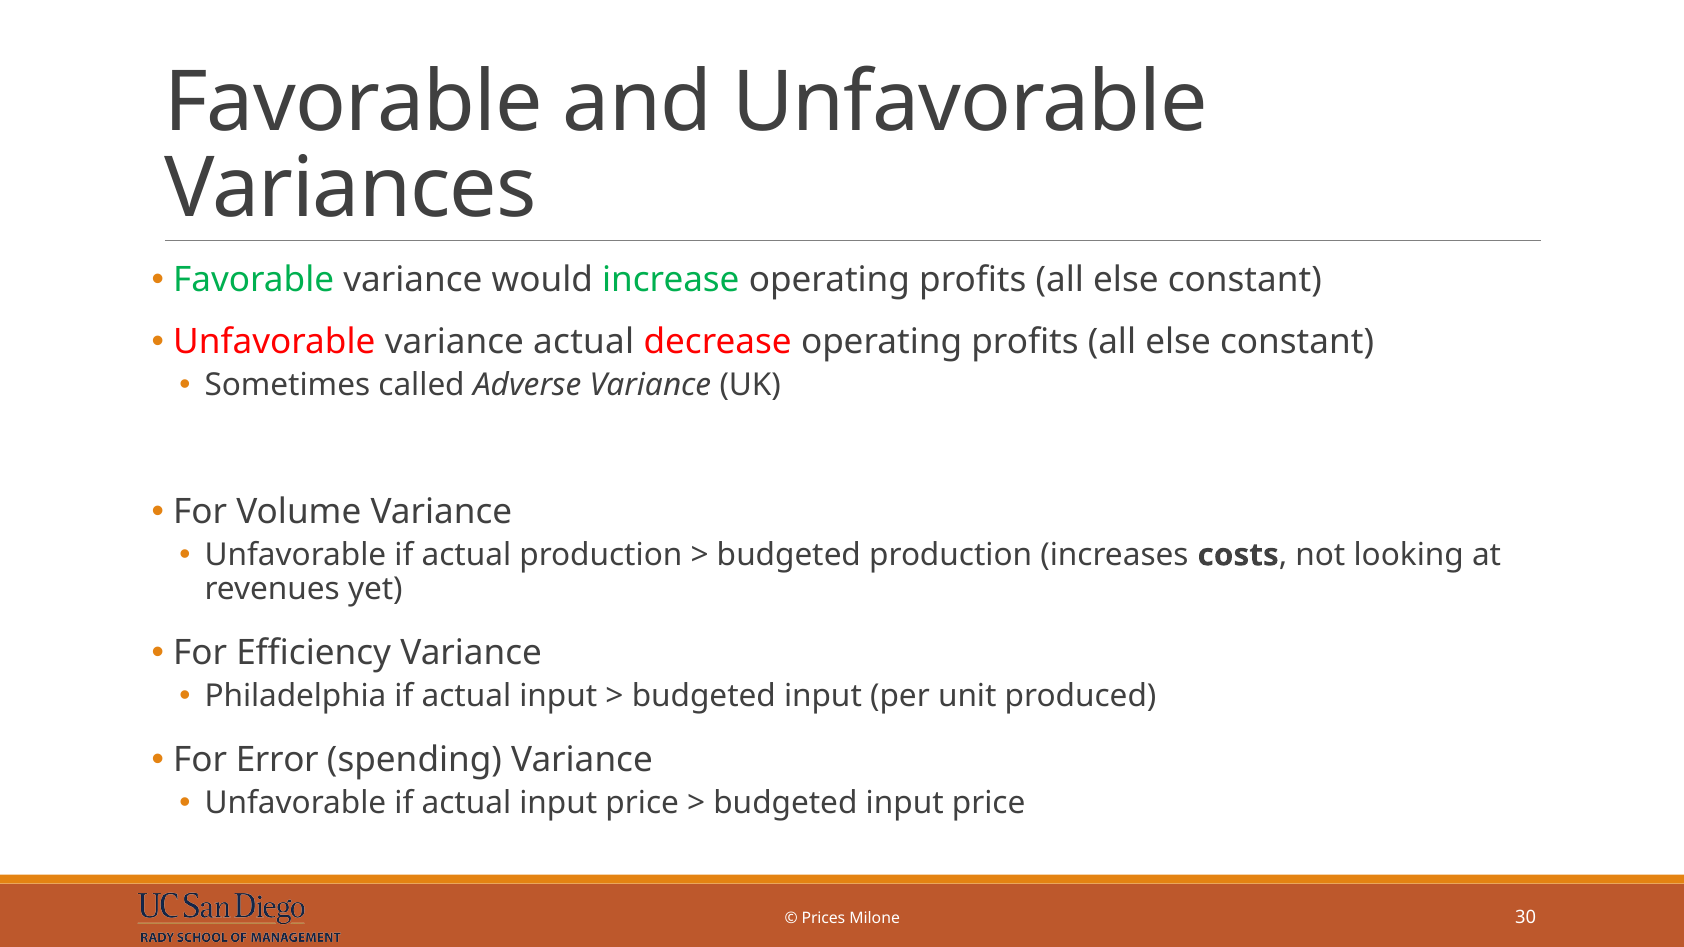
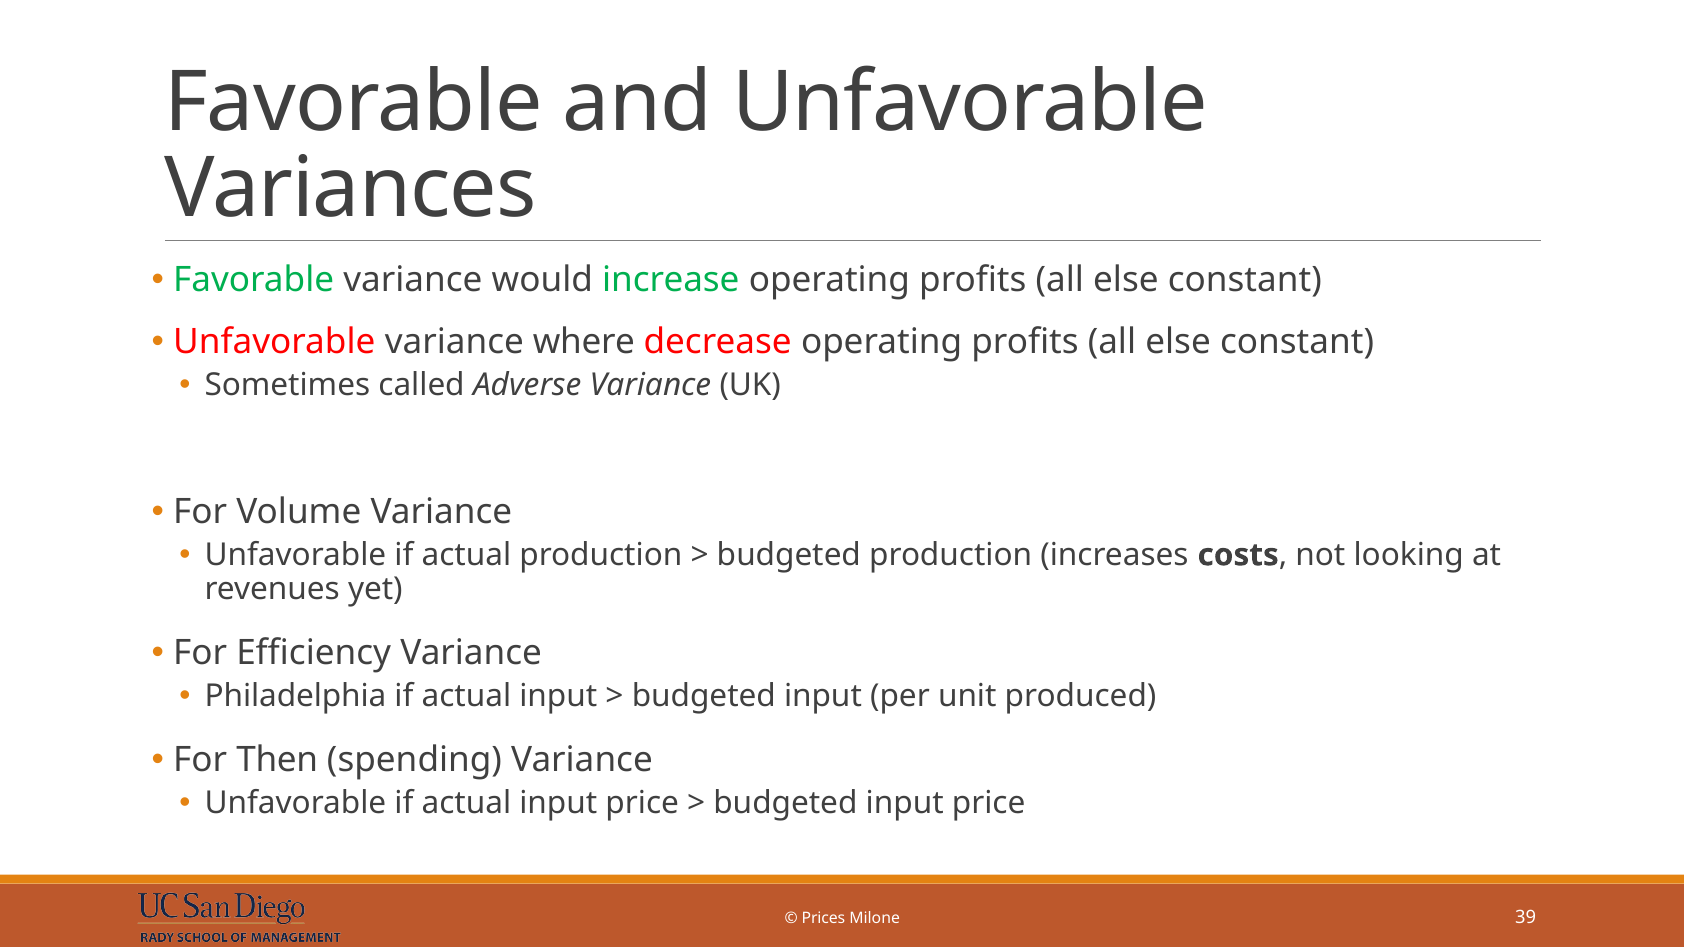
variance actual: actual -> where
Error: Error -> Then
30: 30 -> 39
